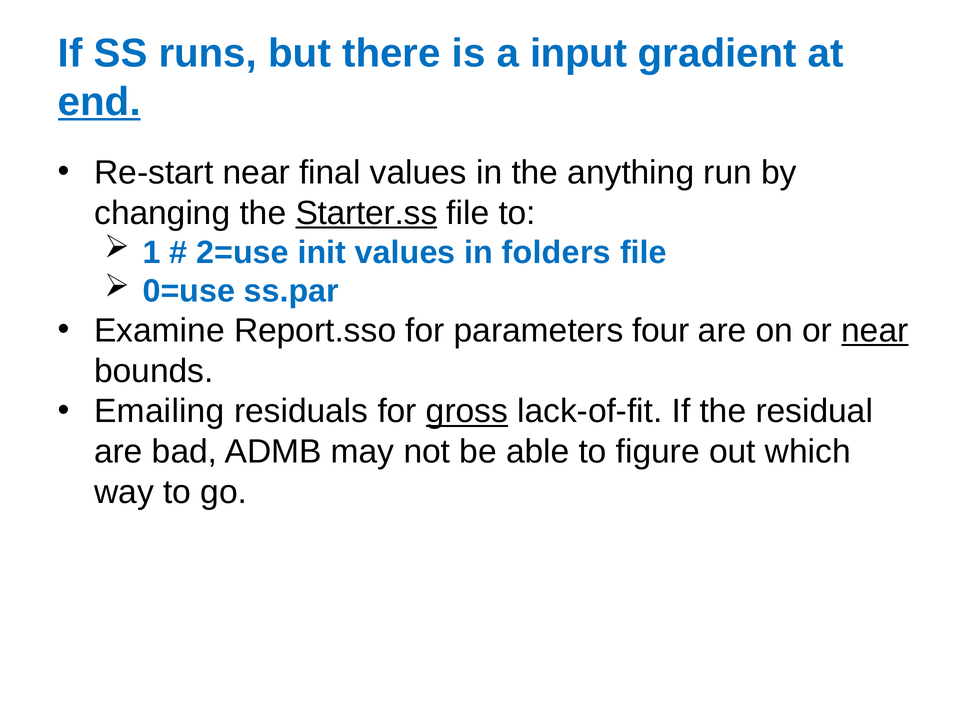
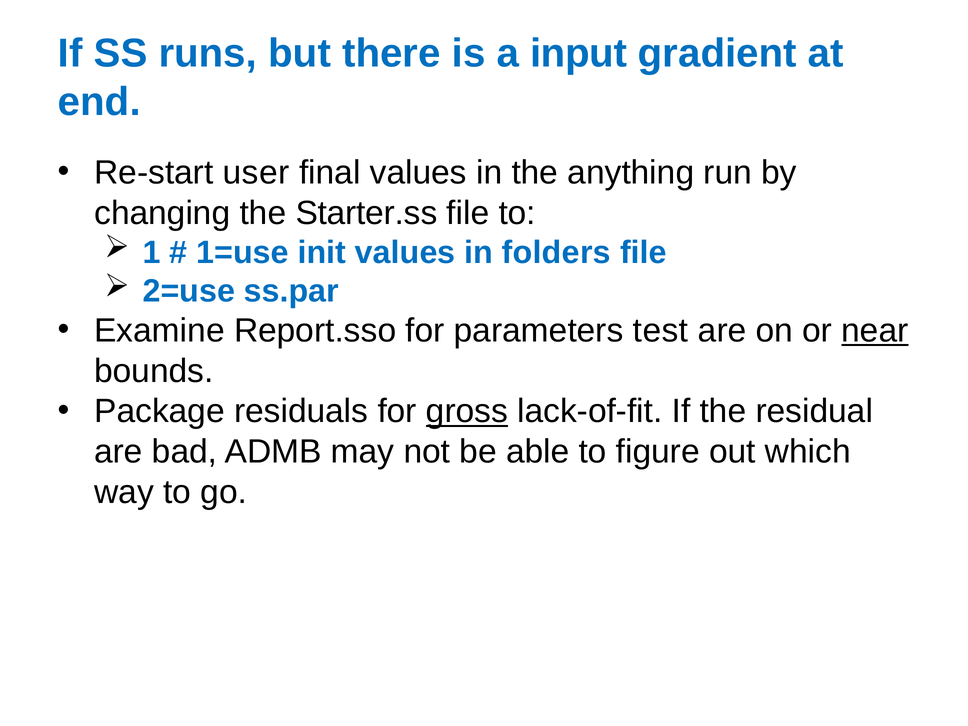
end underline: present -> none
Re-start near: near -> user
Starter.ss underline: present -> none
2=use: 2=use -> 1=use
0=use: 0=use -> 2=use
four: four -> test
Emailing: Emailing -> Package
